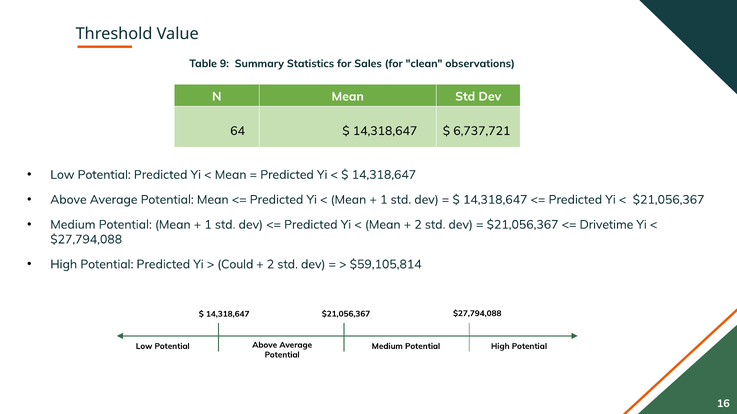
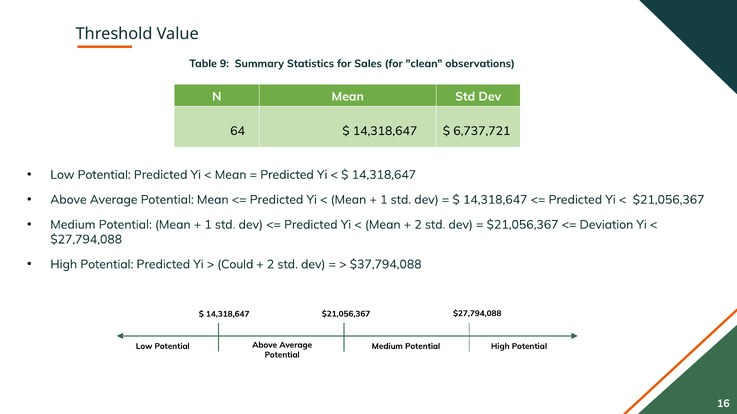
Drivetime: Drivetime -> Deviation
$59,105,814: $59,105,814 -> $37,794,088
